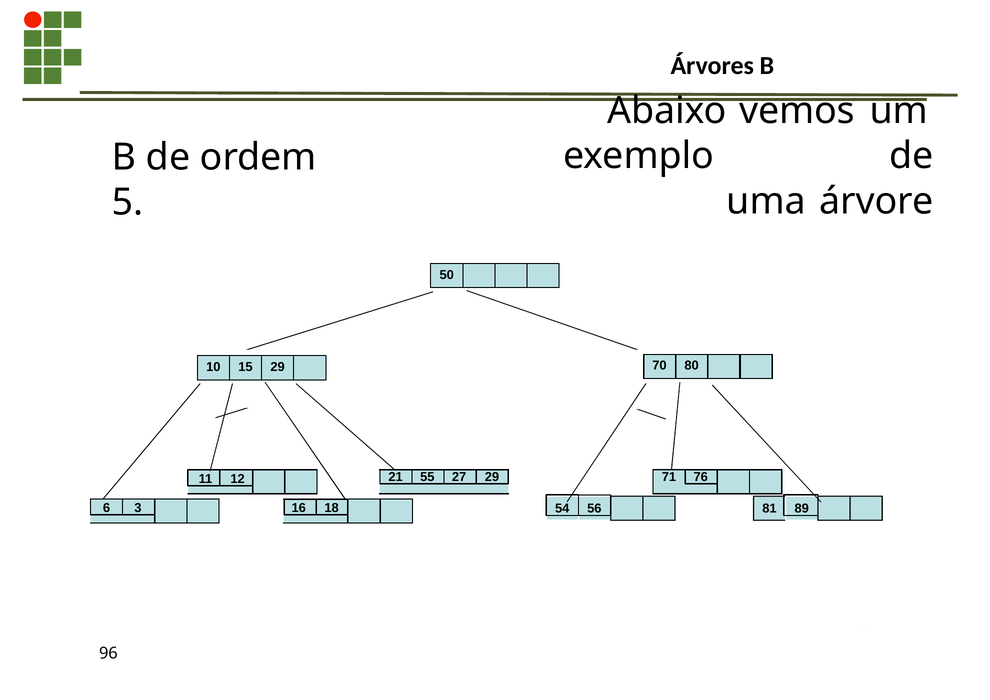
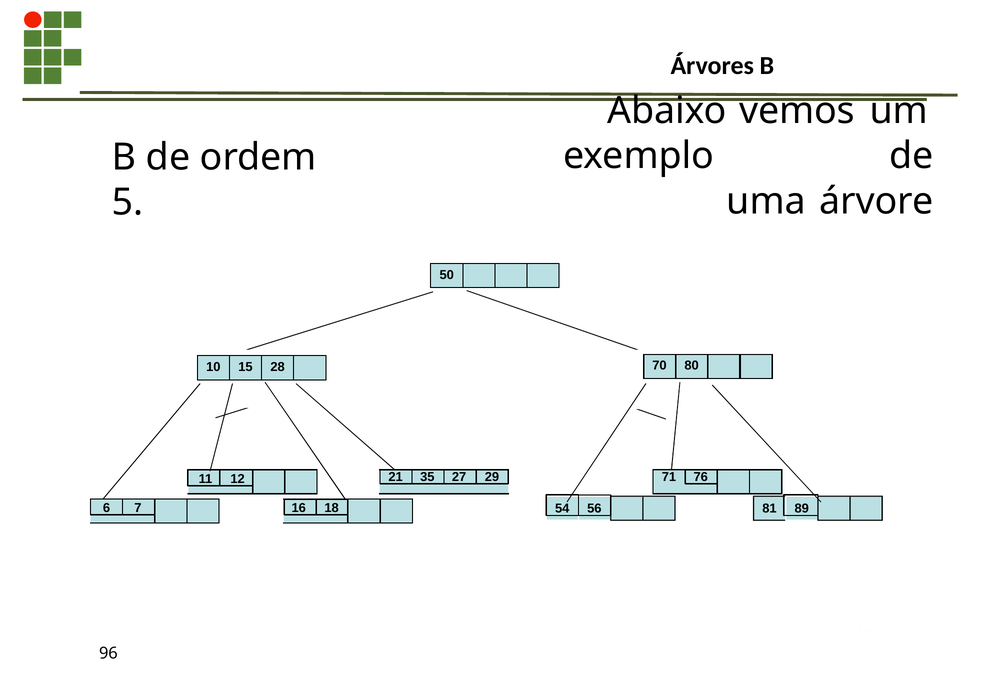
15 29: 29 -> 28
55: 55 -> 35
3: 3 -> 7
